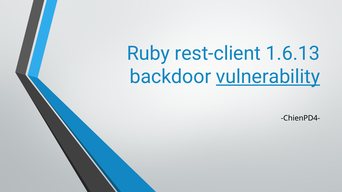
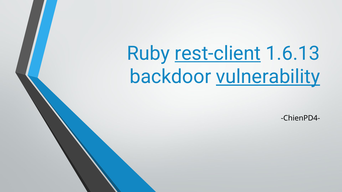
rest-client underline: none -> present
